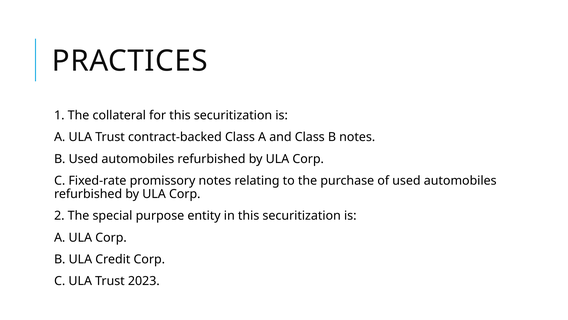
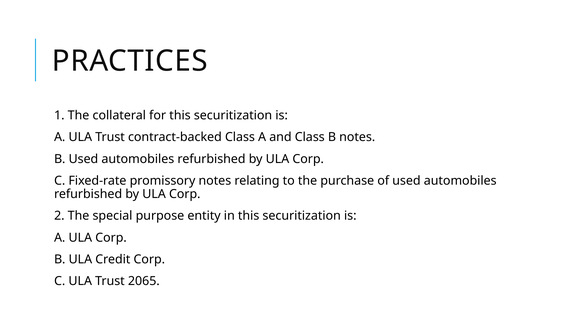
2023: 2023 -> 2065
